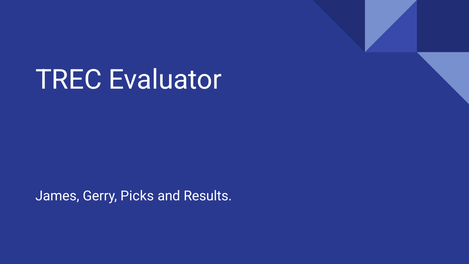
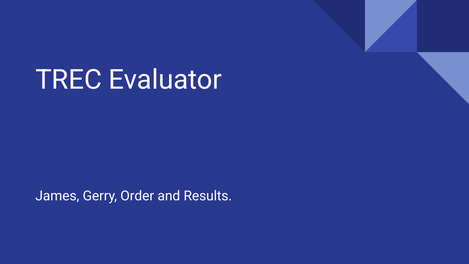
Picks: Picks -> Order
